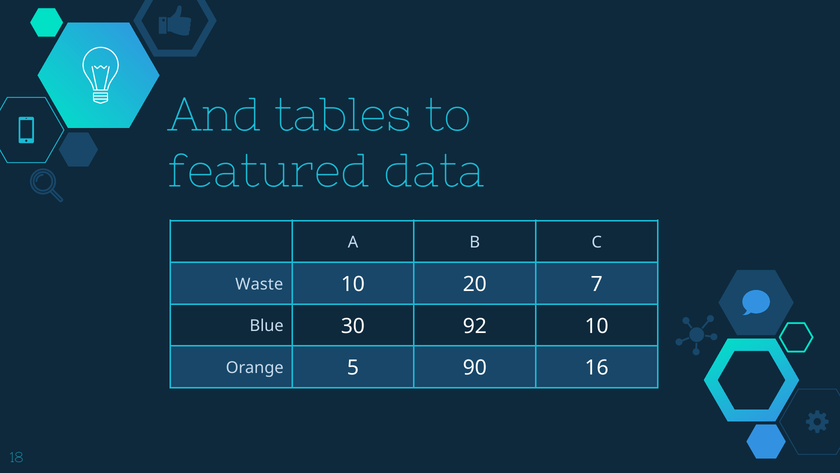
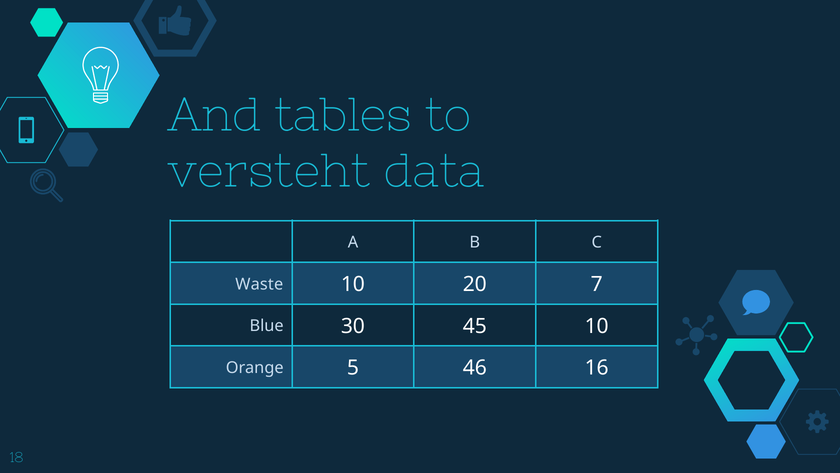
featured: featured -> versteht
92: 92 -> 45
90: 90 -> 46
